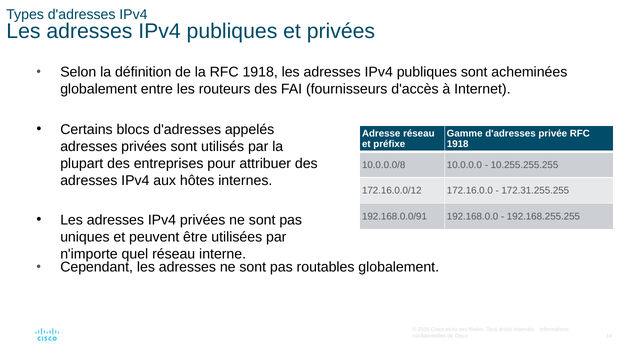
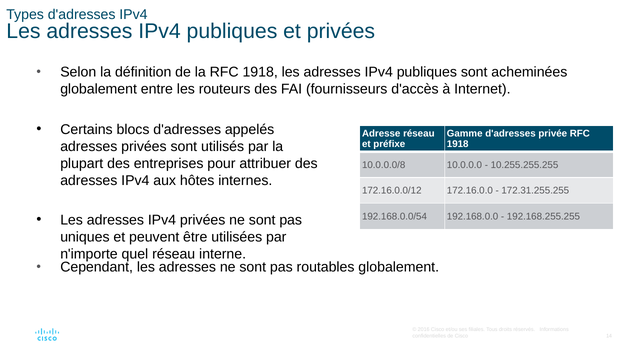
192.168.0.0/91: 192.168.0.0/91 -> 192.168.0.0/54
